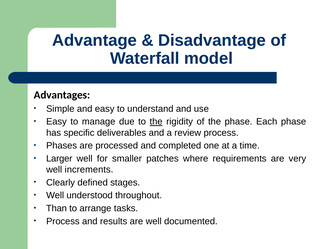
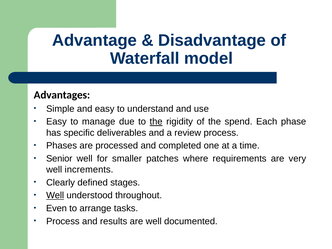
the phase: phase -> spend
Larger: Larger -> Senior
Well at (55, 195) underline: none -> present
Than: Than -> Even
